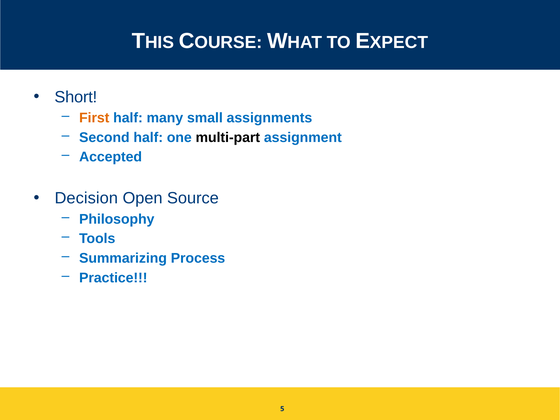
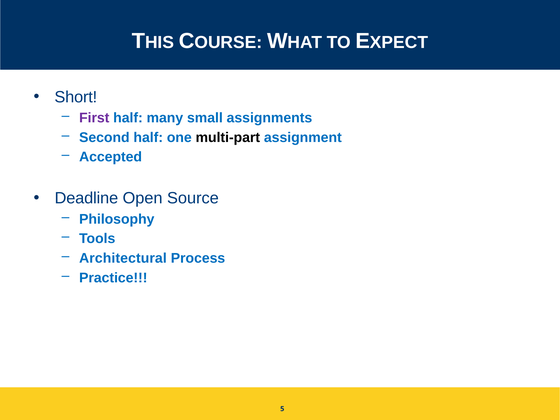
First colour: orange -> purple
Decision: Decision -> Deadline
Summarizing: Summarizing -> Architectural
